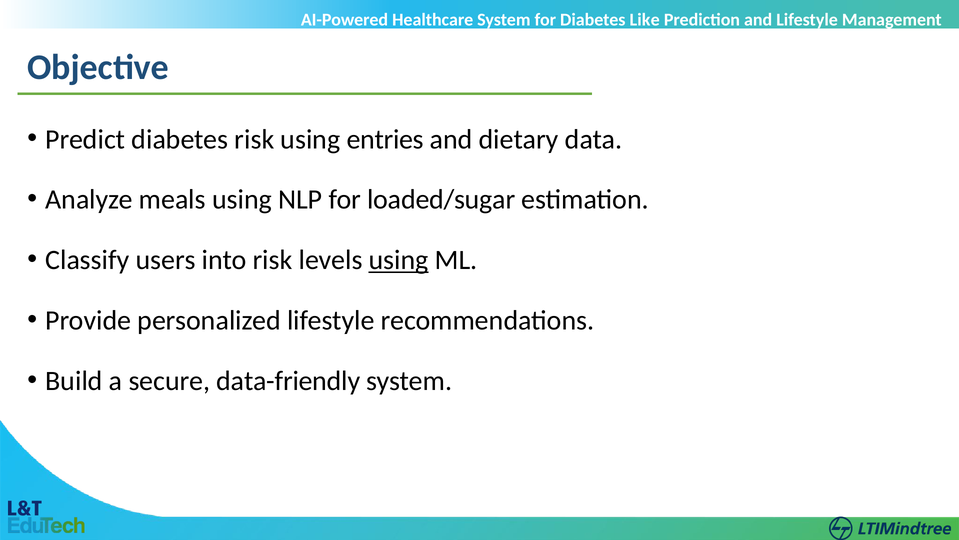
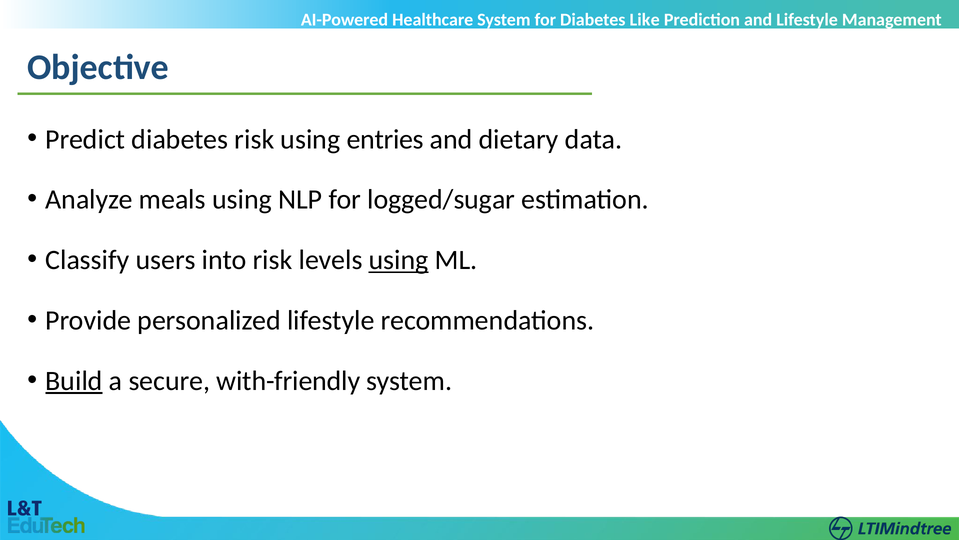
loaded/sugar: loaded/sugar -> logged/sugar
Build underline: none -> present
data-friendly: data-friendly -> with-friendly
